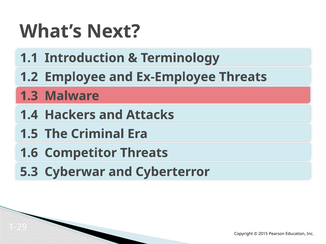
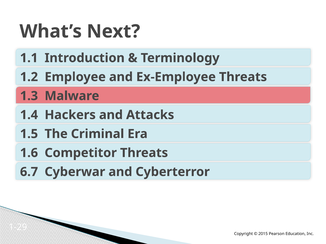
5.3: 5.3 -> 6.7
